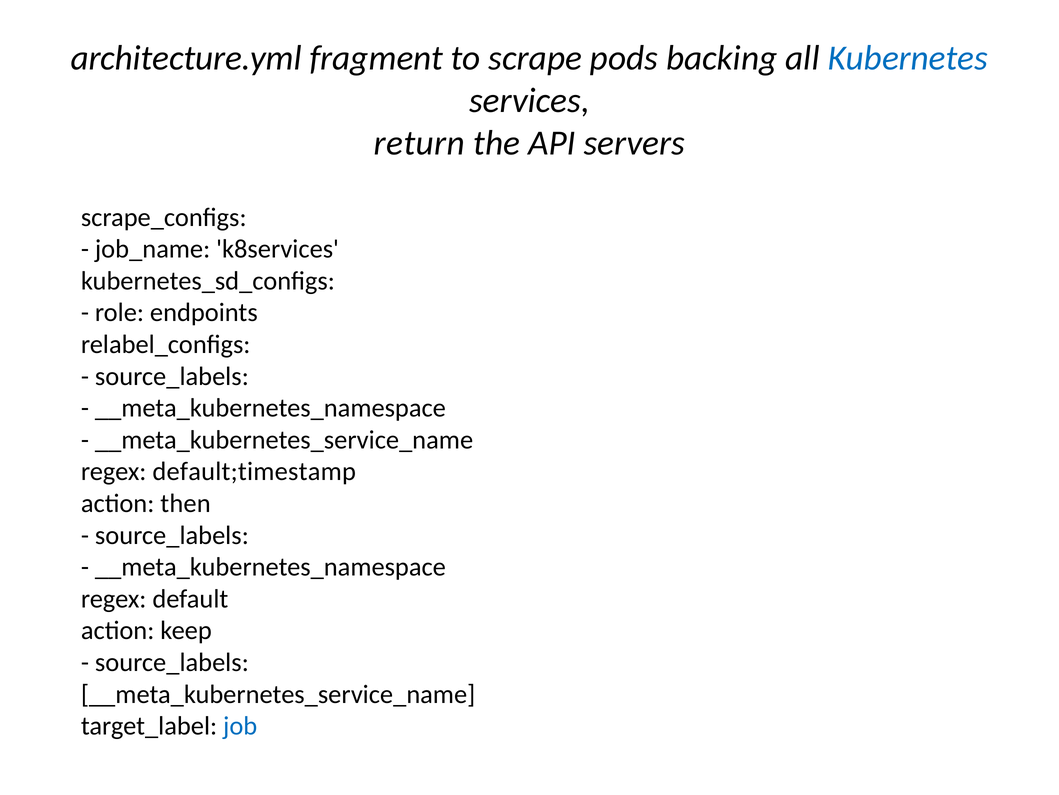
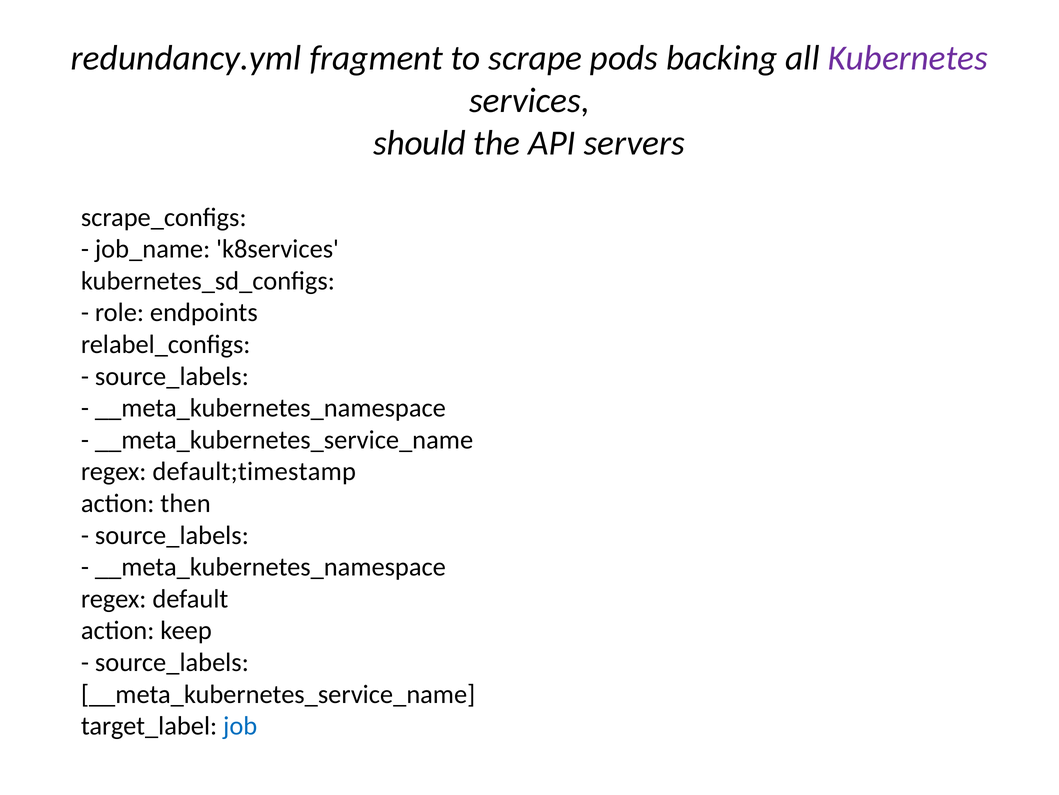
architecture.yml: architecture.yml -> redundancy.yml
Kubernetes colour: blue -> purple
return: return -> should
